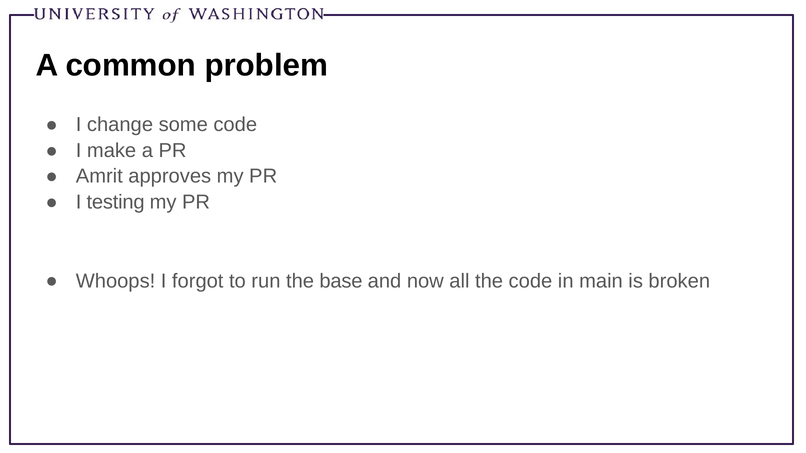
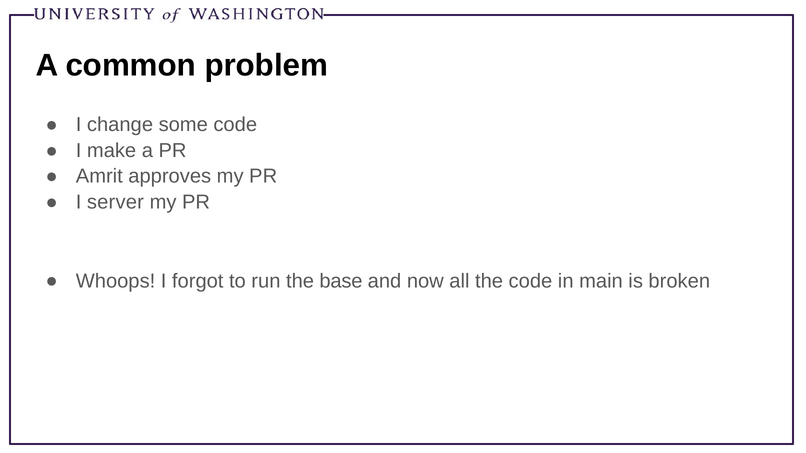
testing: testing -> server
